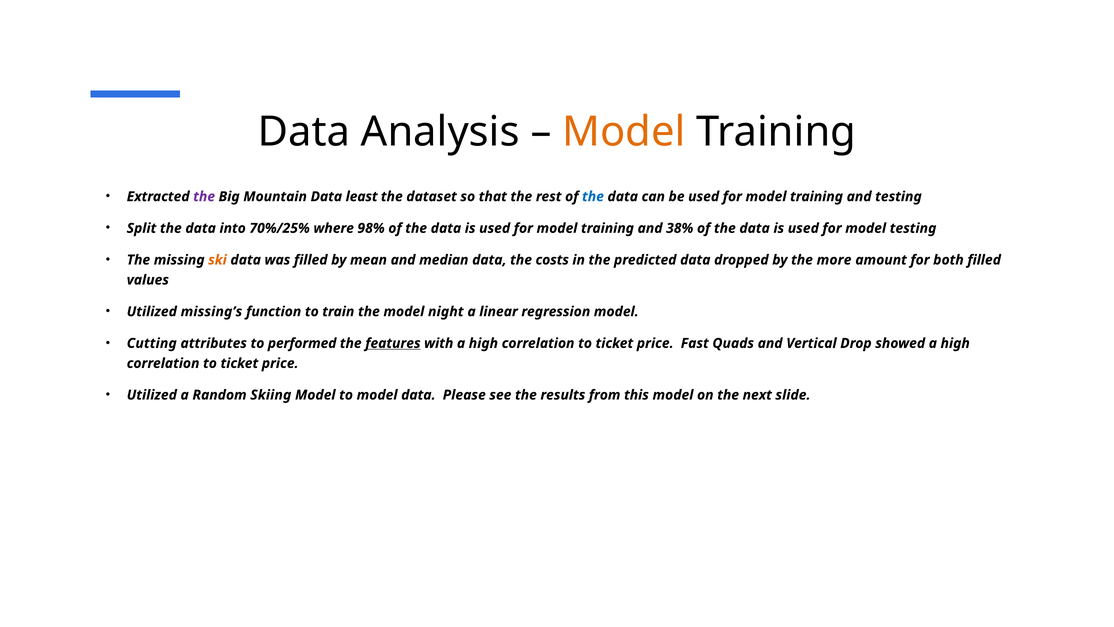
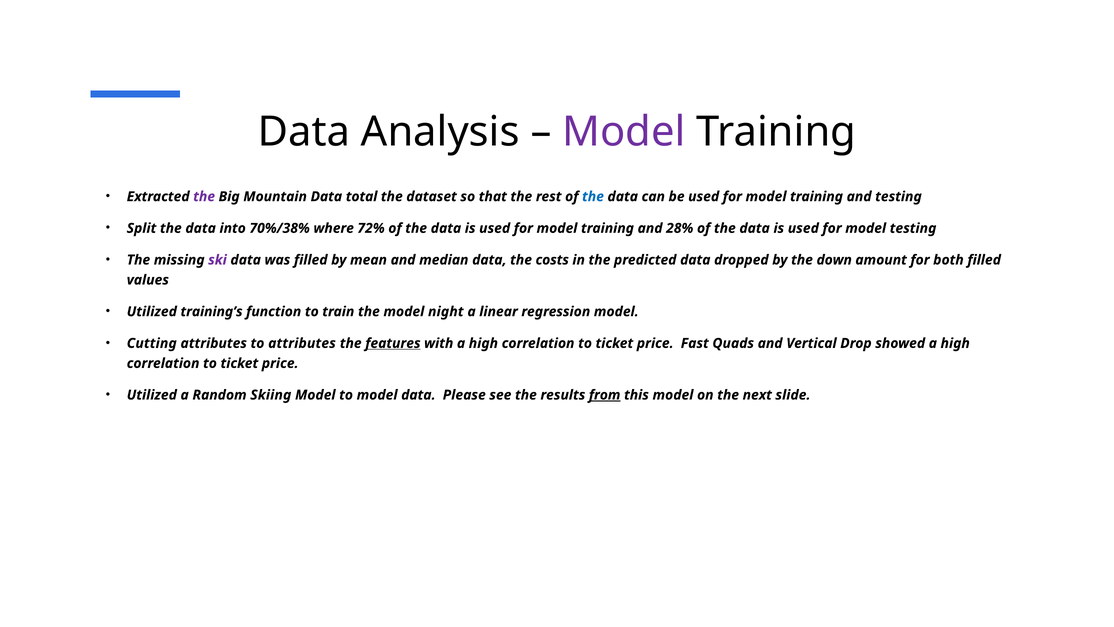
Model at (624, 132) colour: orange -> purple
least: least -> total
70%/25%: 70%/25% -> 70%/38%
98%: 98% -> 72%
38%: 38% -> 28%
ski colour: orange -> purple
more: more -> down
missing’s: missing’s -> training’s
to performed: performed -> attributes
from underline: none -> present
